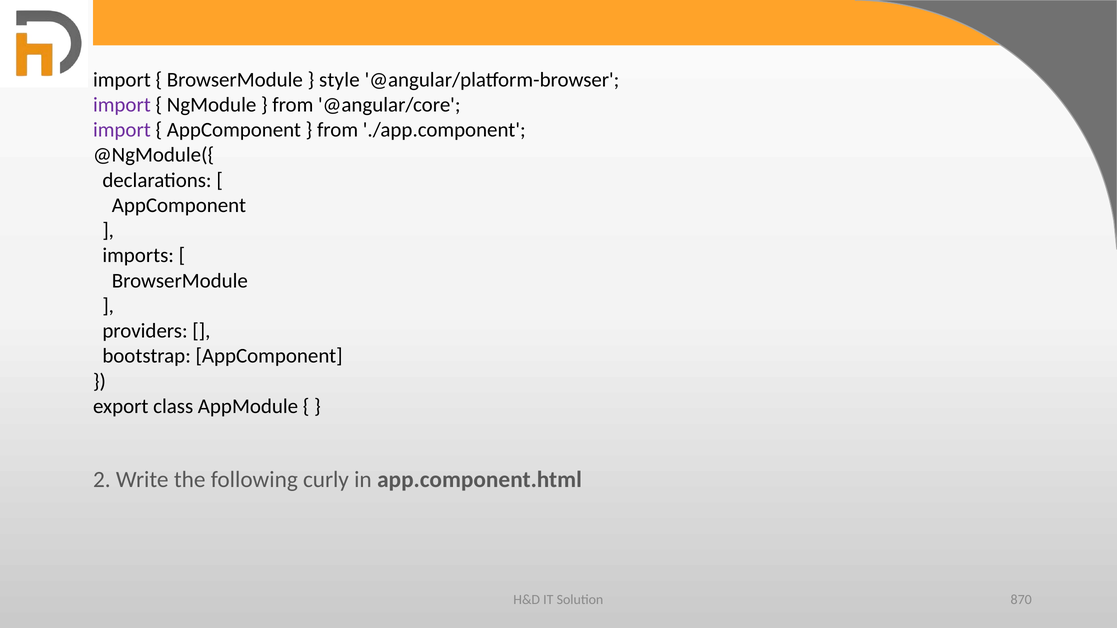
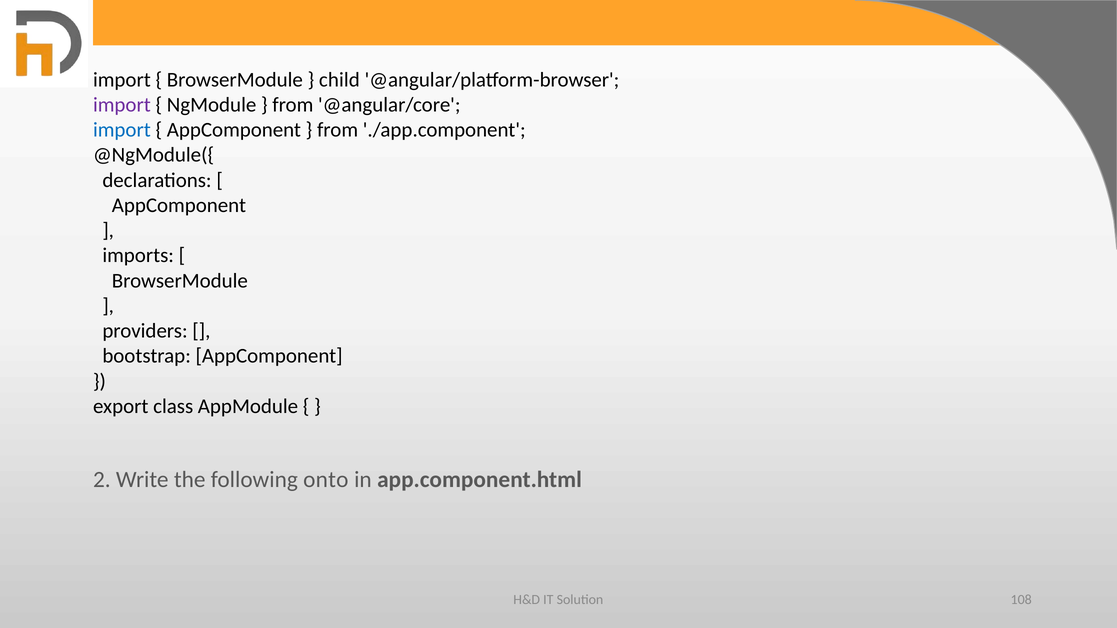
style: style -> child
import at (122, 130) colour: purple -> blue
curly: curly -> onto
870: 870 -> 108
